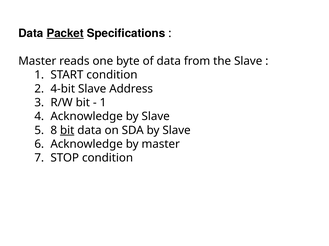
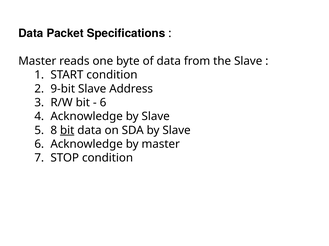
Packet underline: present -> none
4-bit: 4-bit -> 9-bit
1 at (103, 103): 1 -> 6
